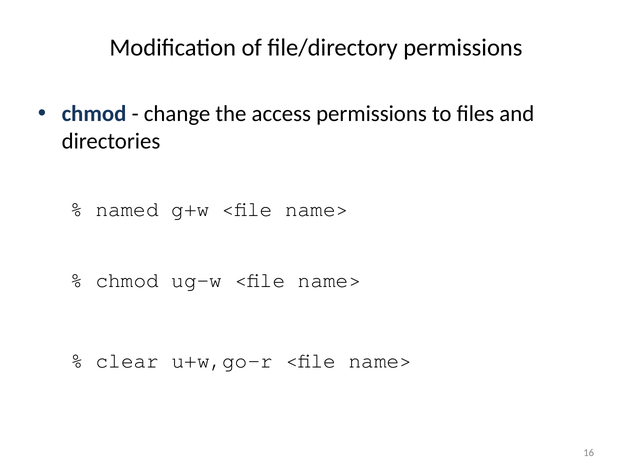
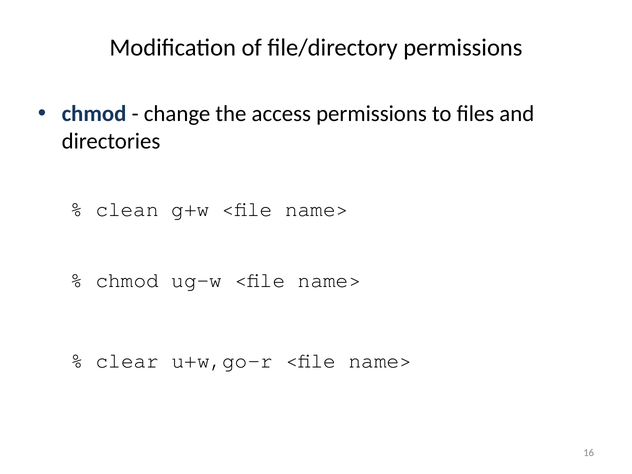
named: named -> clean
